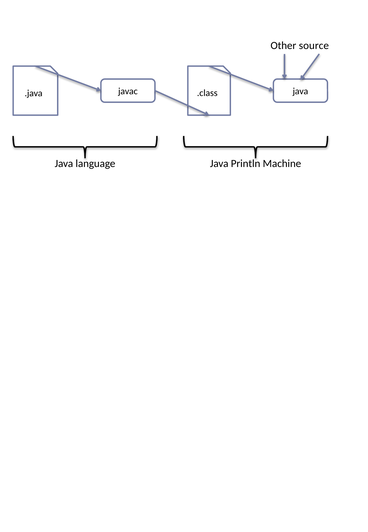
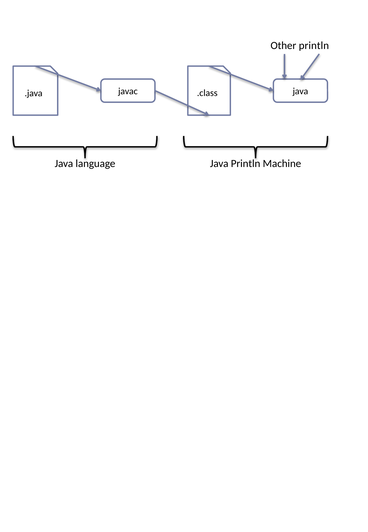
Other source: source -> println
